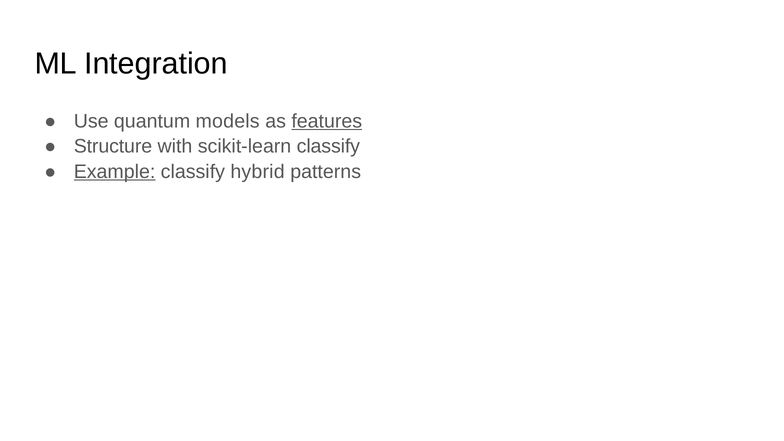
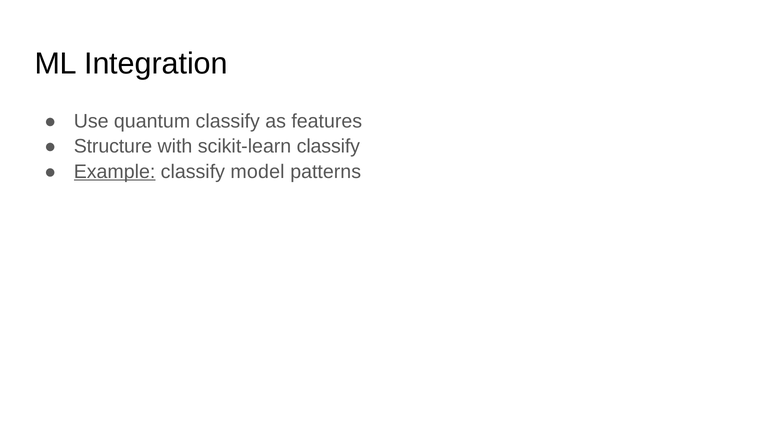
quantum models: models -> classify
features underline: present -> none
hybrid: hybrid -> model
